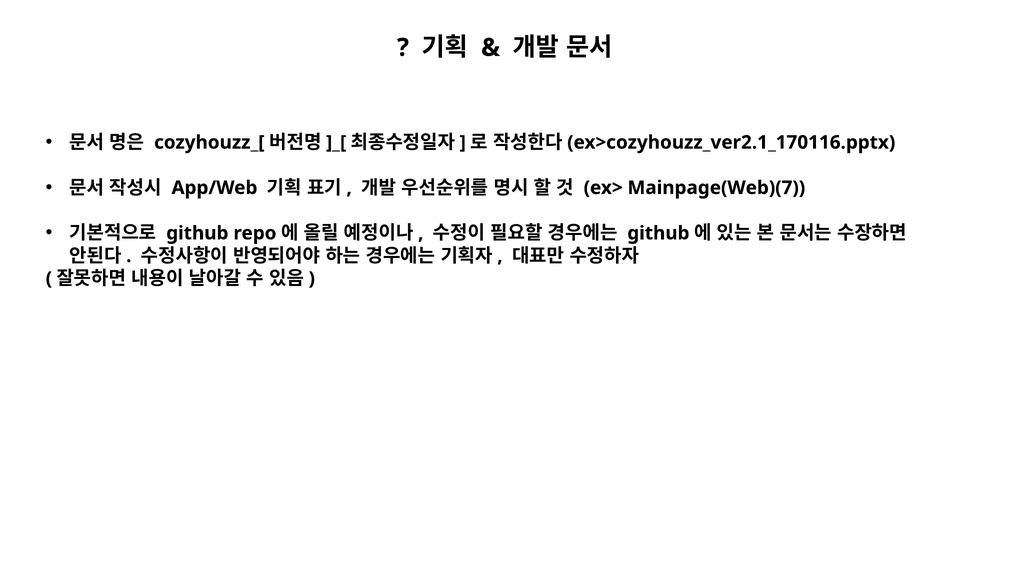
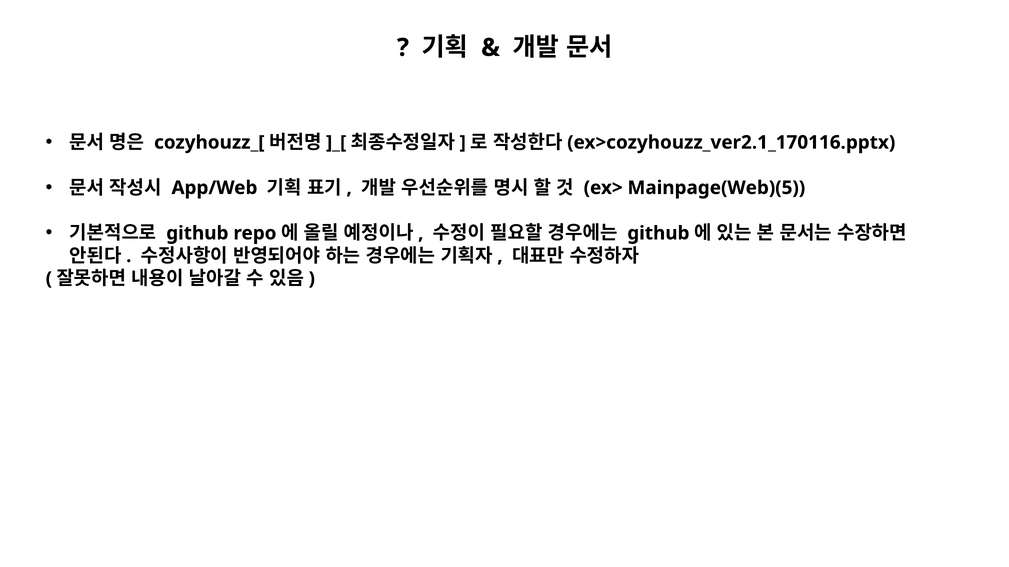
Mainpage(Web)(7: Mainpage(Web)(7 -> Mainpage(Web)(5
